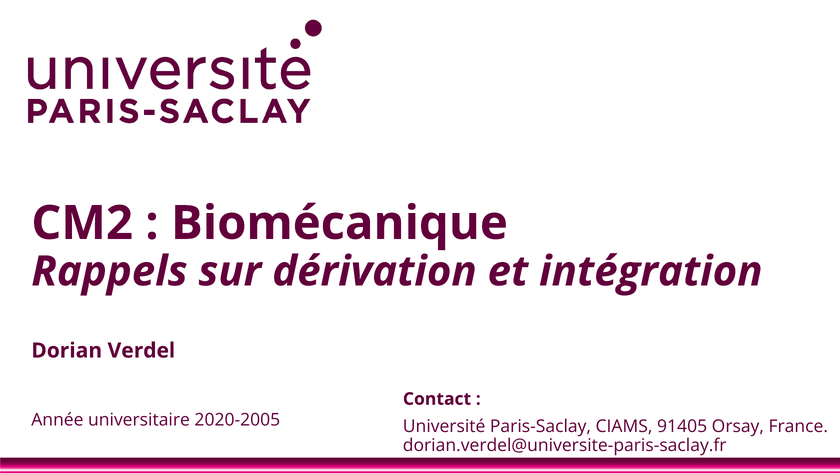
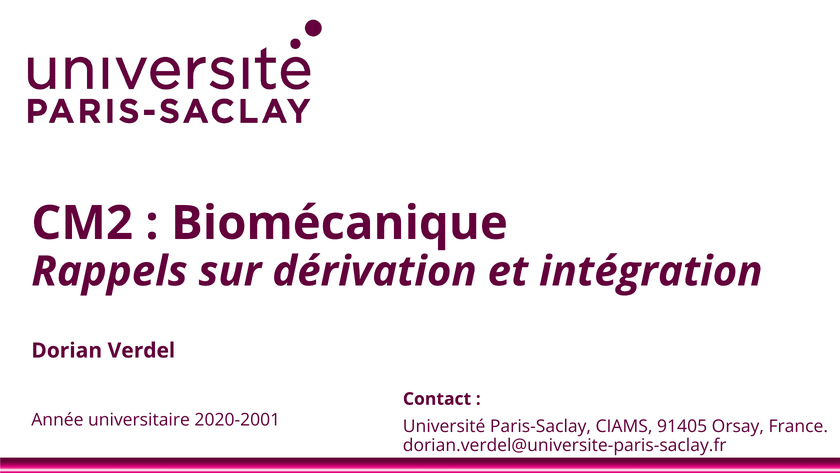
2020-2005: 2020-2005 -> 2020-2001
